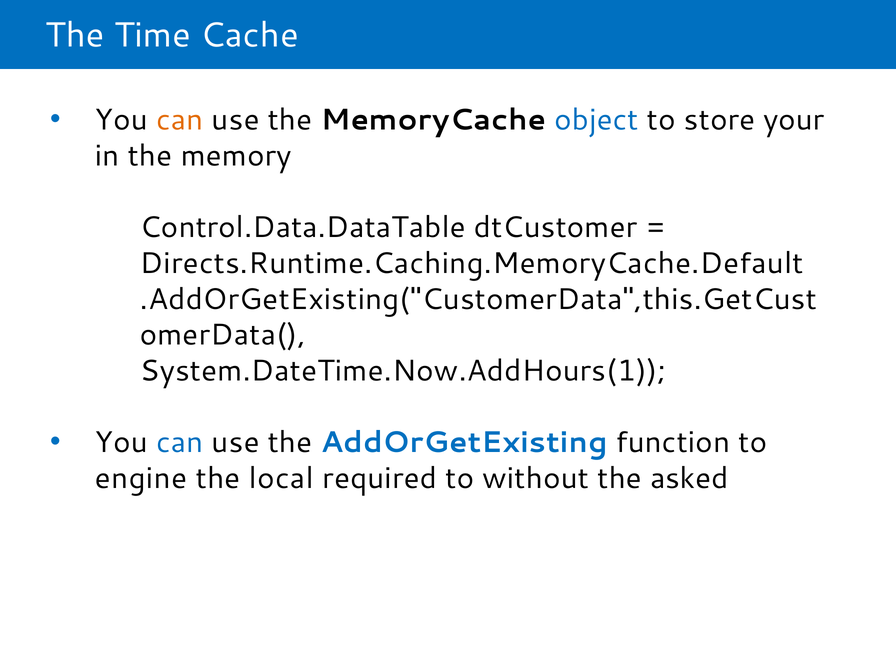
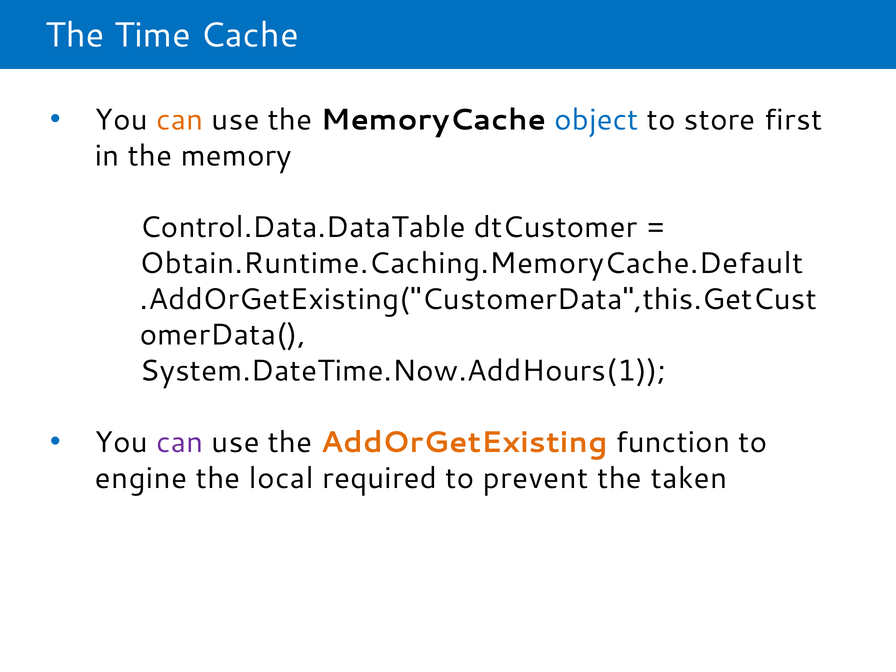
your: your -> first
Directs.Runtime.Caching.MemoryCache.Default: Directs.Runtime.Caching.MemoryCache.Default -> Obtain.Runtime.Caching.MemoryCache.Default
can at (180, 443) colour: blue -> purple
AddOrGetExisting colour: blue -> orange
without: without -> prevent
asked: asked -> taken
